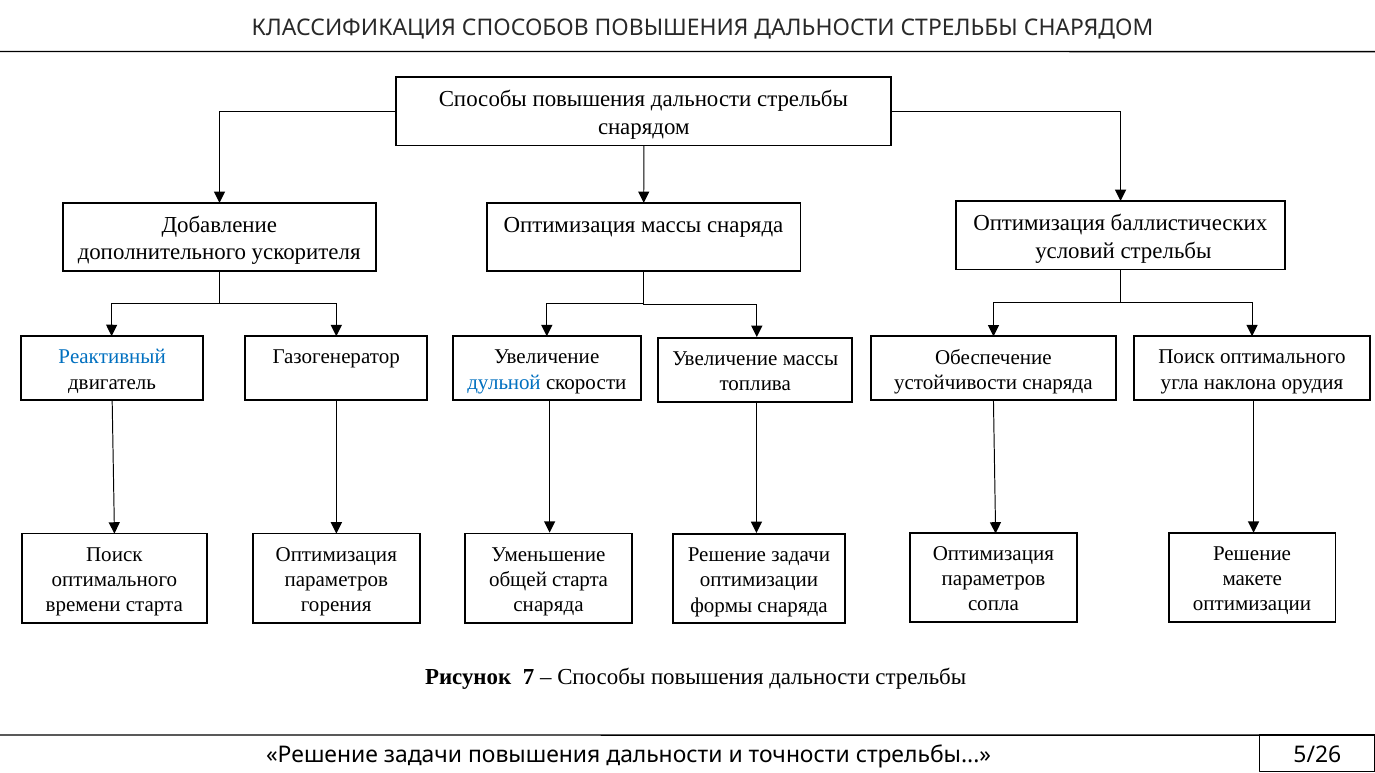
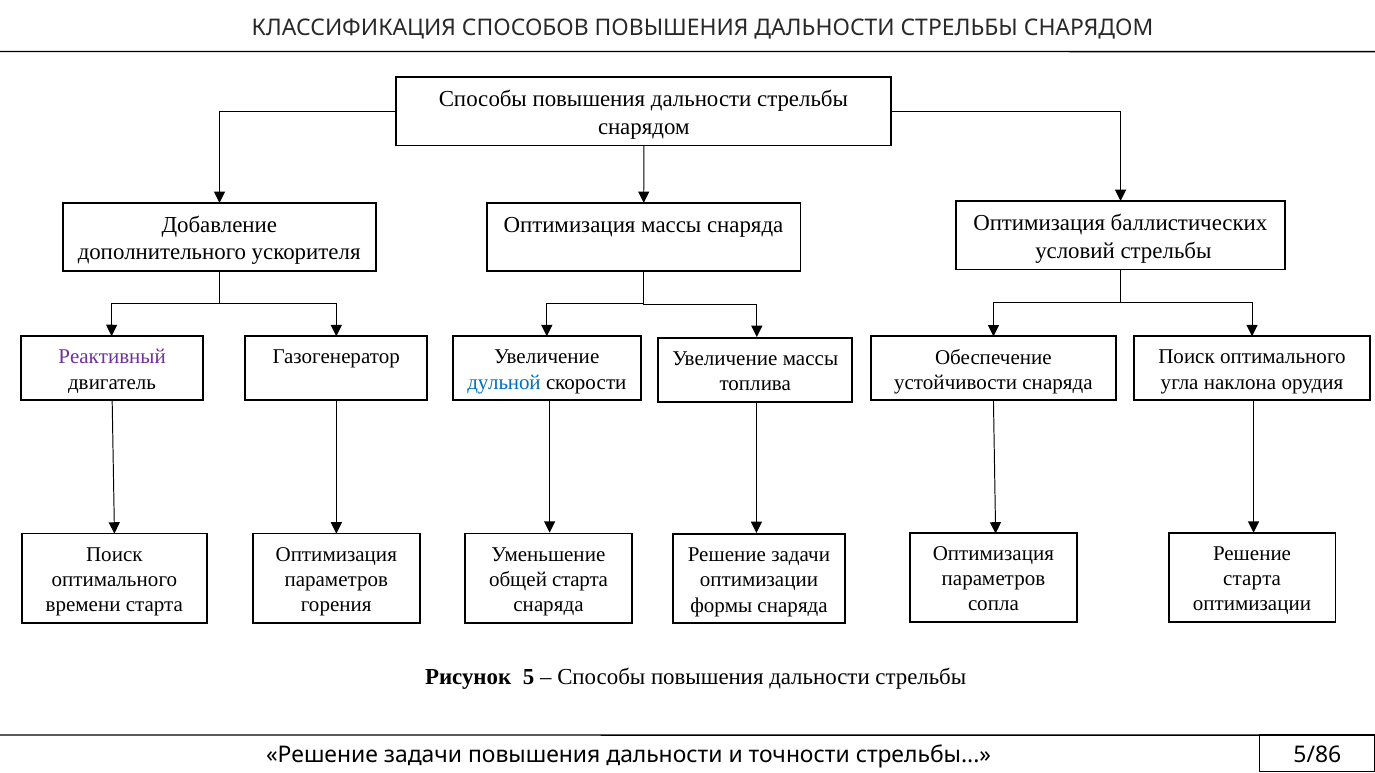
Реактивный colour: blue -> purple
макете at (1252, 579): макете -> старта
7: 7 -> 5
5/26: 5/26 -> 5/86
